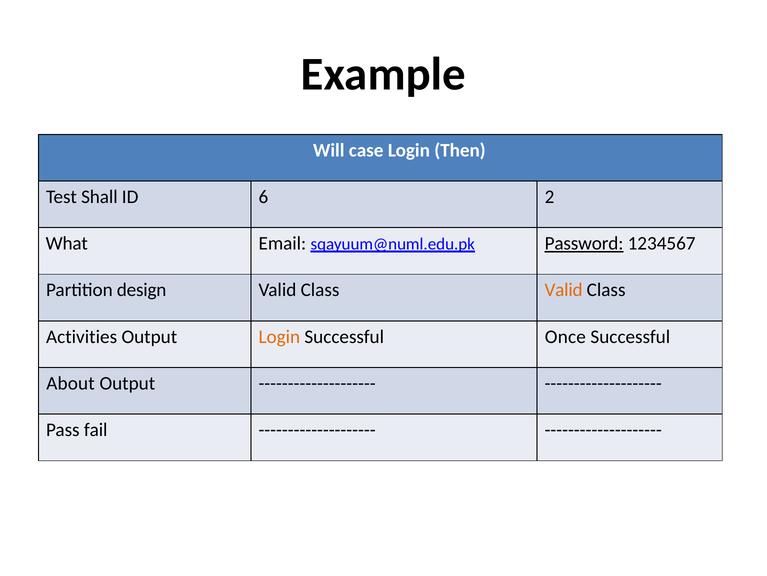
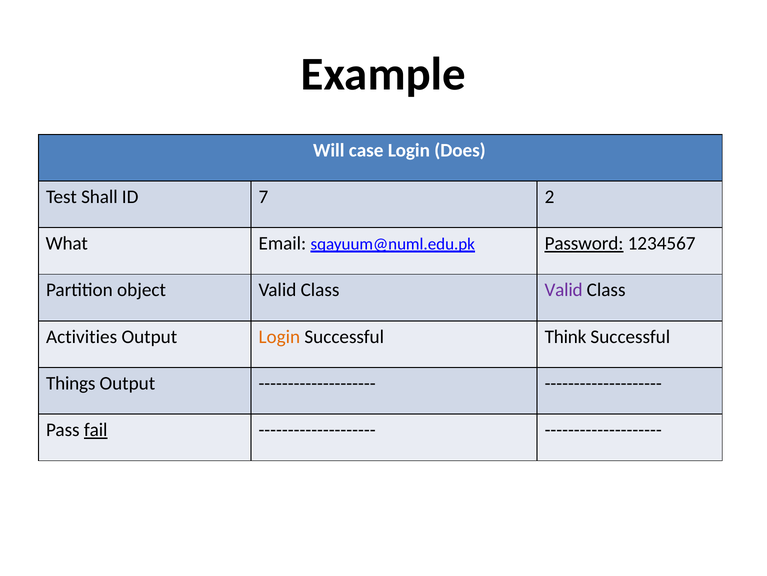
Then: Then -> Does
6: 6 -> 7
design: design -> object
Valid at (564, 290) colour: orange -> purple
Once: Once -> Think
About: About -> Things
fail underline: none -> present
